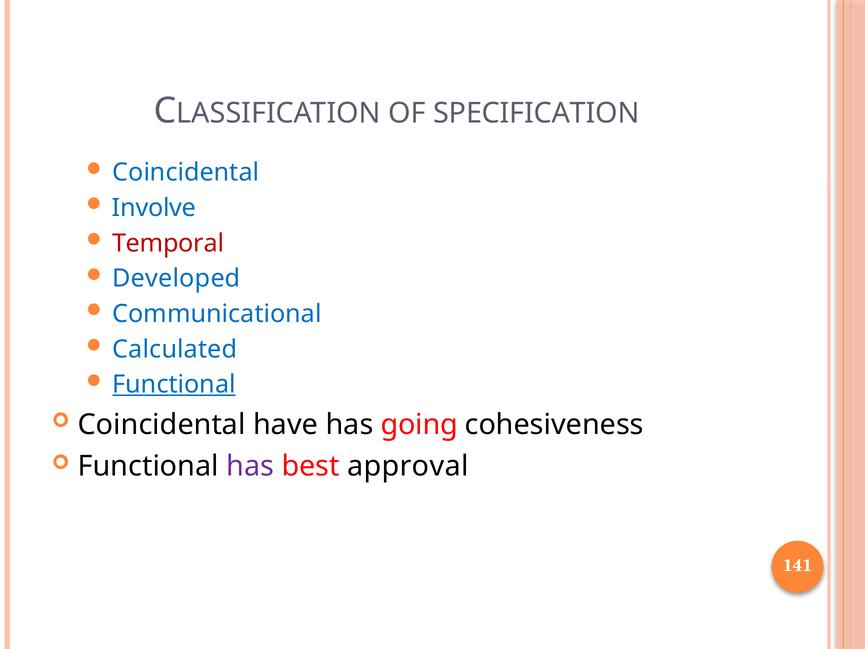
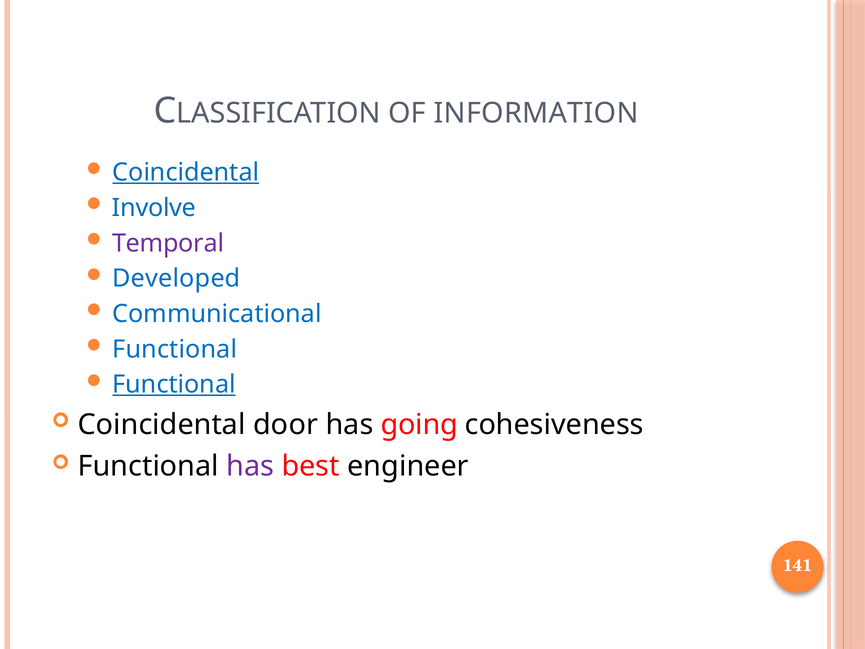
SPECIFICATION: SPECIFICATION -> INFORMATION
Coincidental at (186, 173) underline: none -> present
Temporal colour: red -> purple
Calculated at (175, 349): Calculated -> Functional
have: have -> door
approval: approval -> engineer
